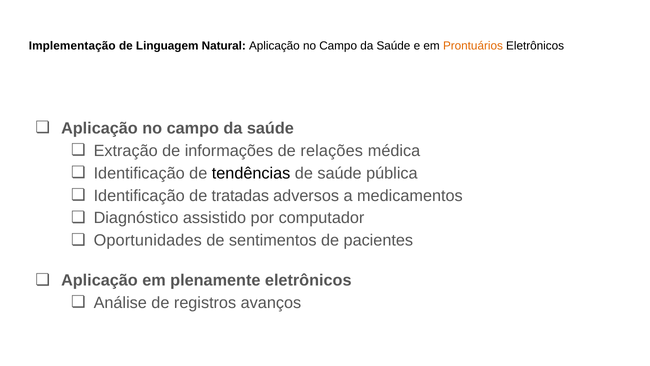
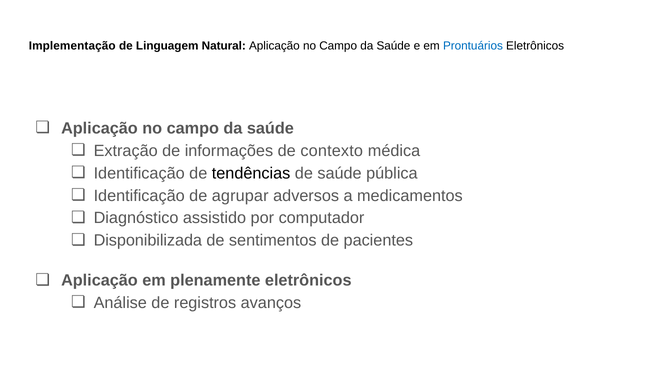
Prontuários colour: orange -> blue
relações: relações -> contexto
tratadas: tratadas -> agrupar
Oportunidades: Oportunidades -> Disponibilizada
